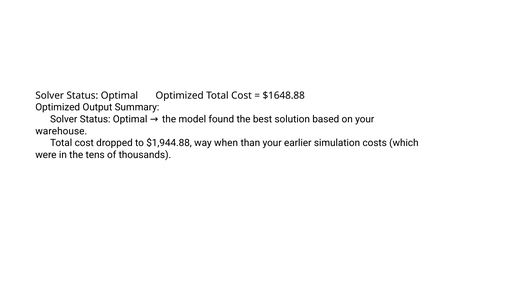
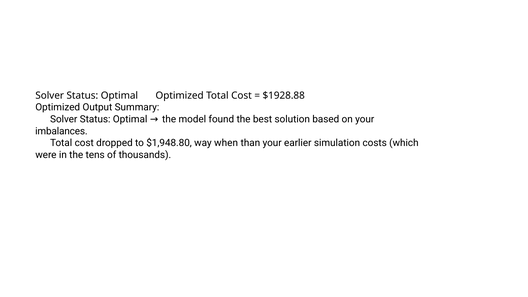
$1648.88: $1648.88 -> $1928.88
warehouse: warehouse -> imbalances
$1,944.88: $1,944.88 -> $1,948.80
